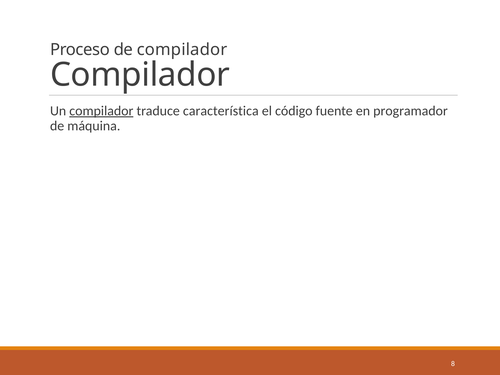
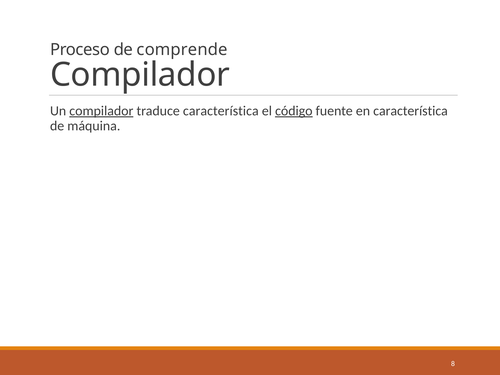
de compilador: compilador -> comprende
código underline: none -> present
en programador: programador -> característica
